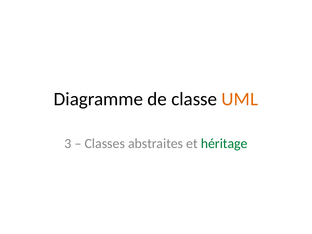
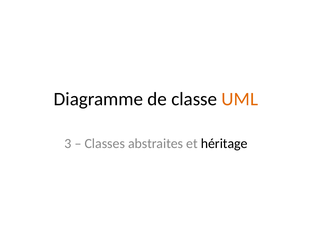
héritage colour: green -> black
